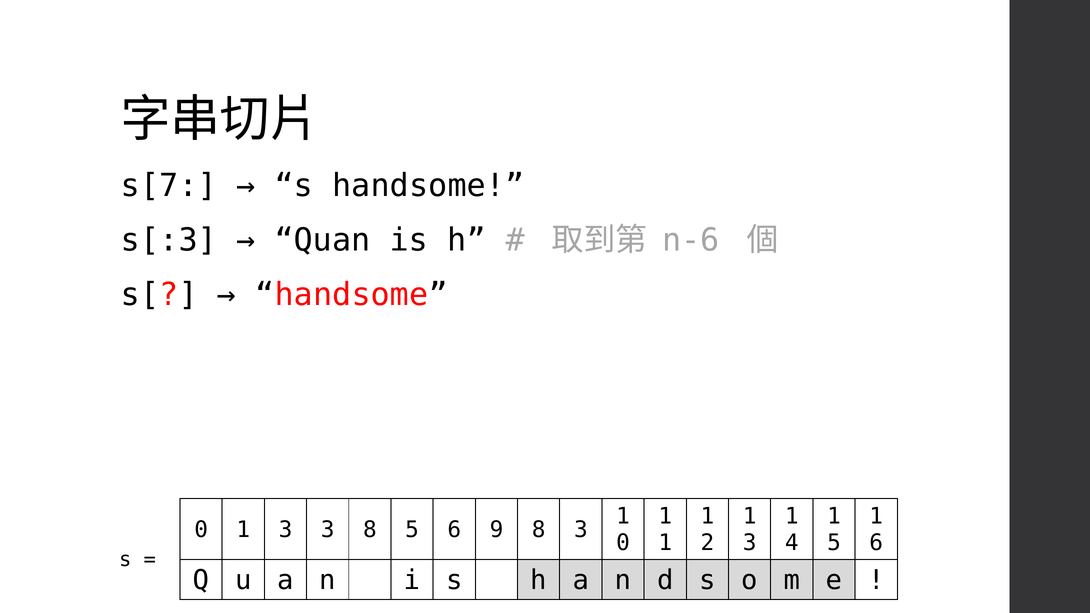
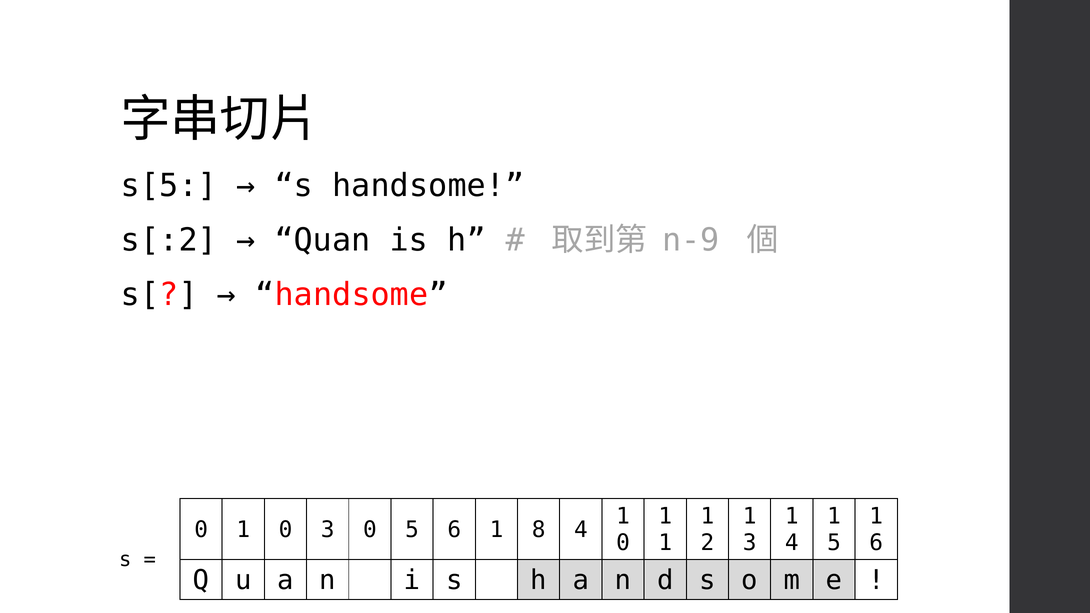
s[7: s[7 -> s[5
s[:3: s[:3 -> s[:2
n-6: n-6 -> n-9
0 1 3: 3 -> 0
3 8: 8 -> 0
6 9: 9 -> 1
8 3: 3 -> 4
